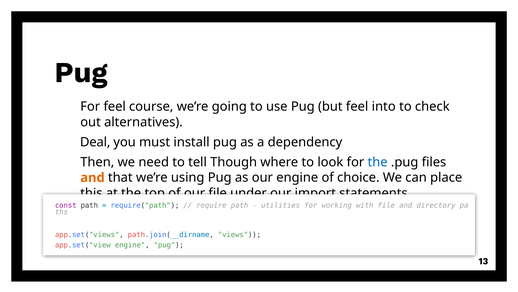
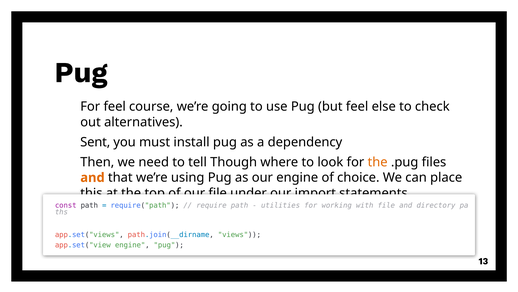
into: into -> else
Deal: Deal -> Sent
the at (378, 162) colour: blue -> orange
